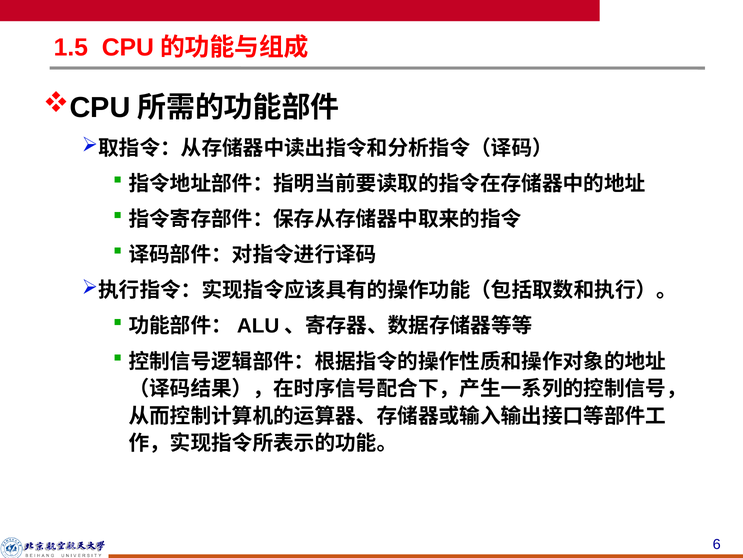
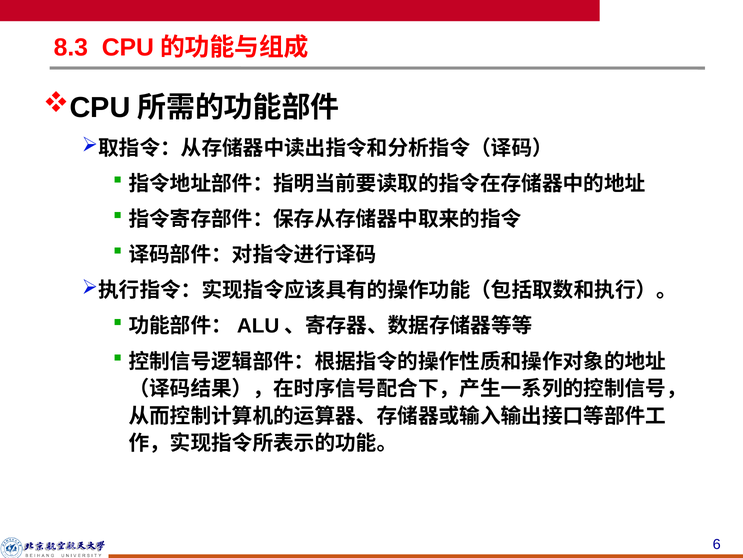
1.5: 1.5 -> 8.3
